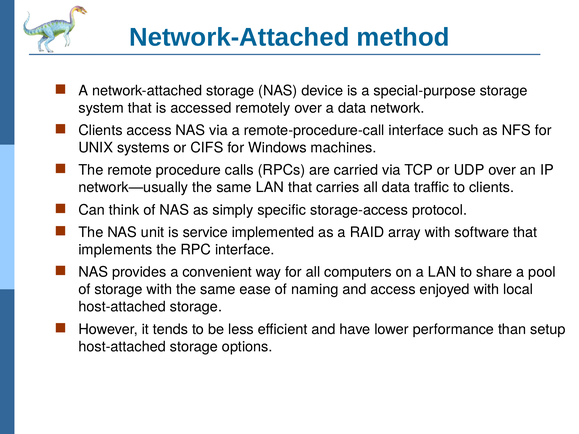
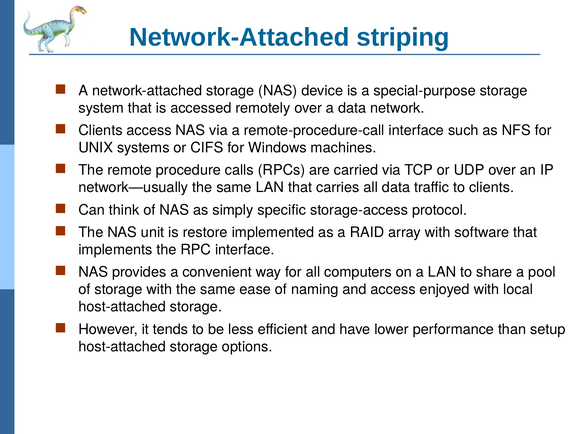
method: method -> striping
service: service -> restore
